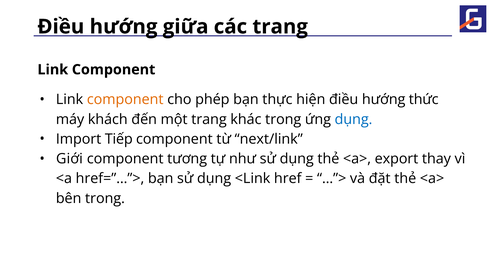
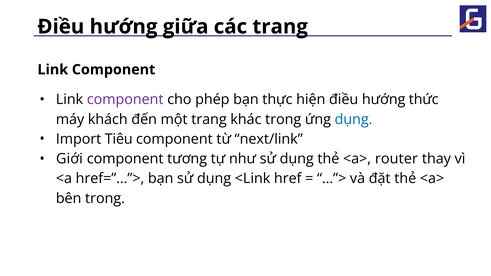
component at (125, 100) colour: orange -> purple
Tiếp: Tiếp -> Tiêu
export: export -> router
